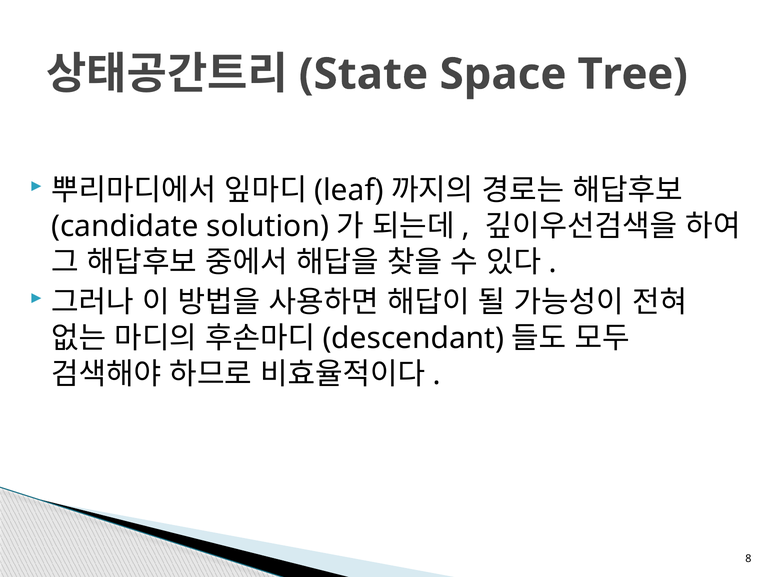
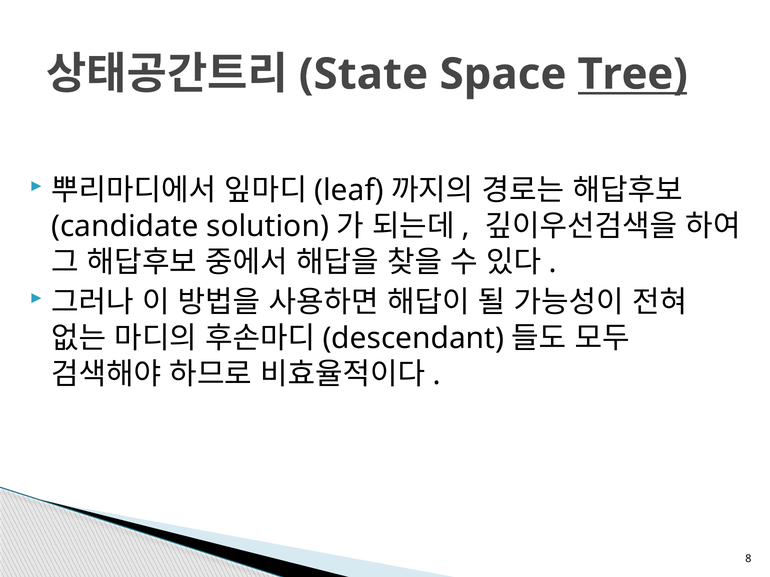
Tree underline: none -> present
